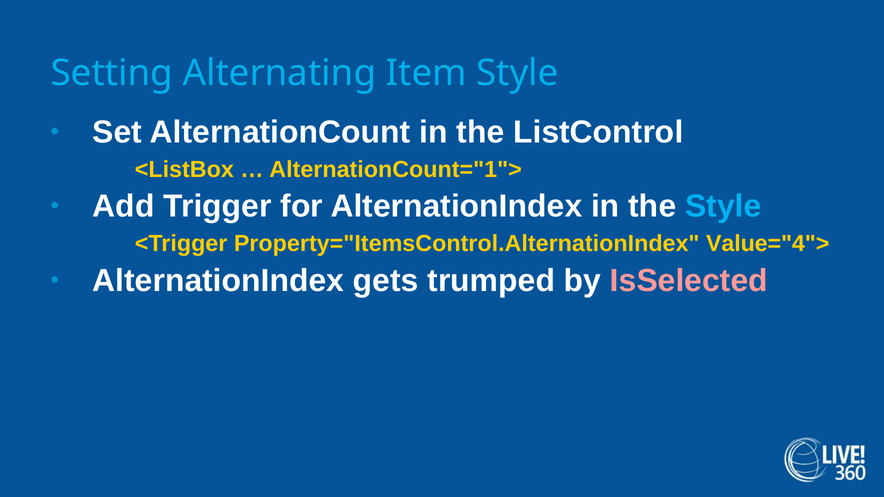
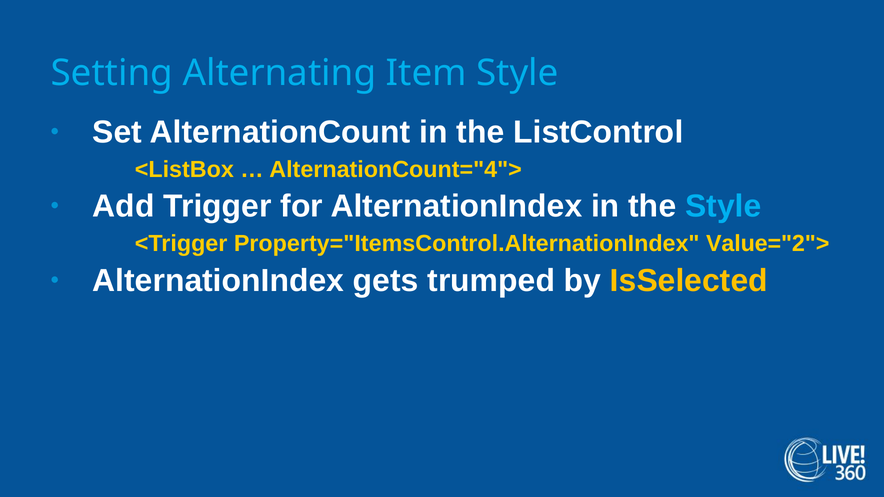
AlternationCount="1">: AlternationCount="1"> -> AlternationCount="4">
Value="4">: Value="4"> -> Value="2">
IsSelected colour: pink -> yellow
